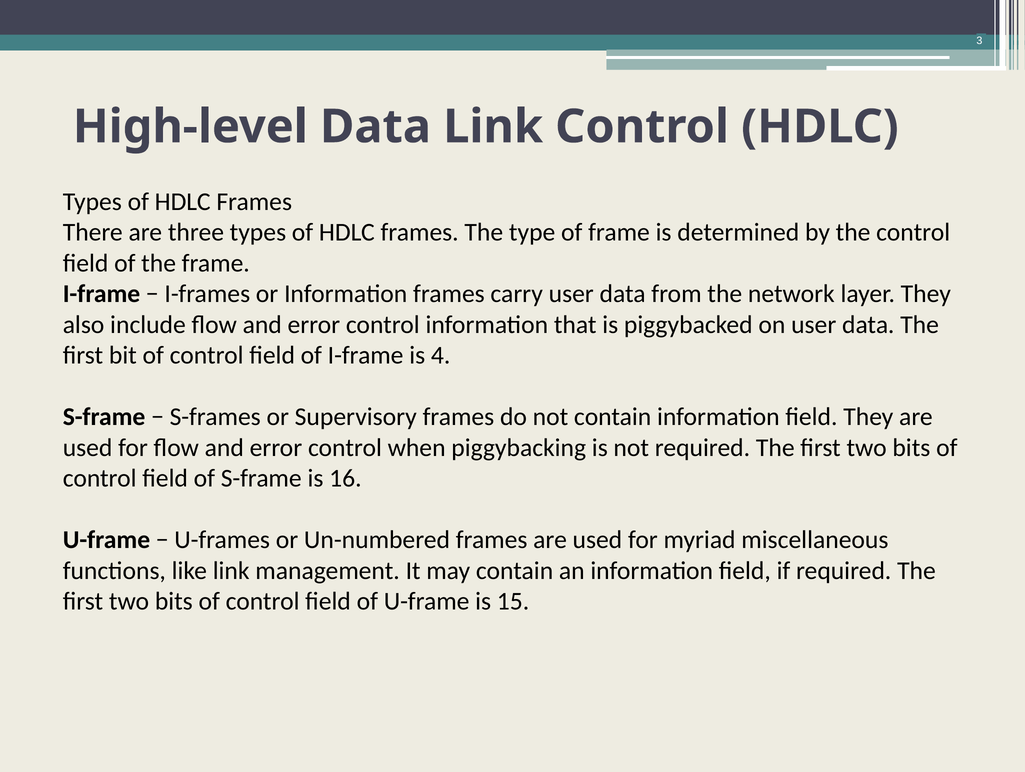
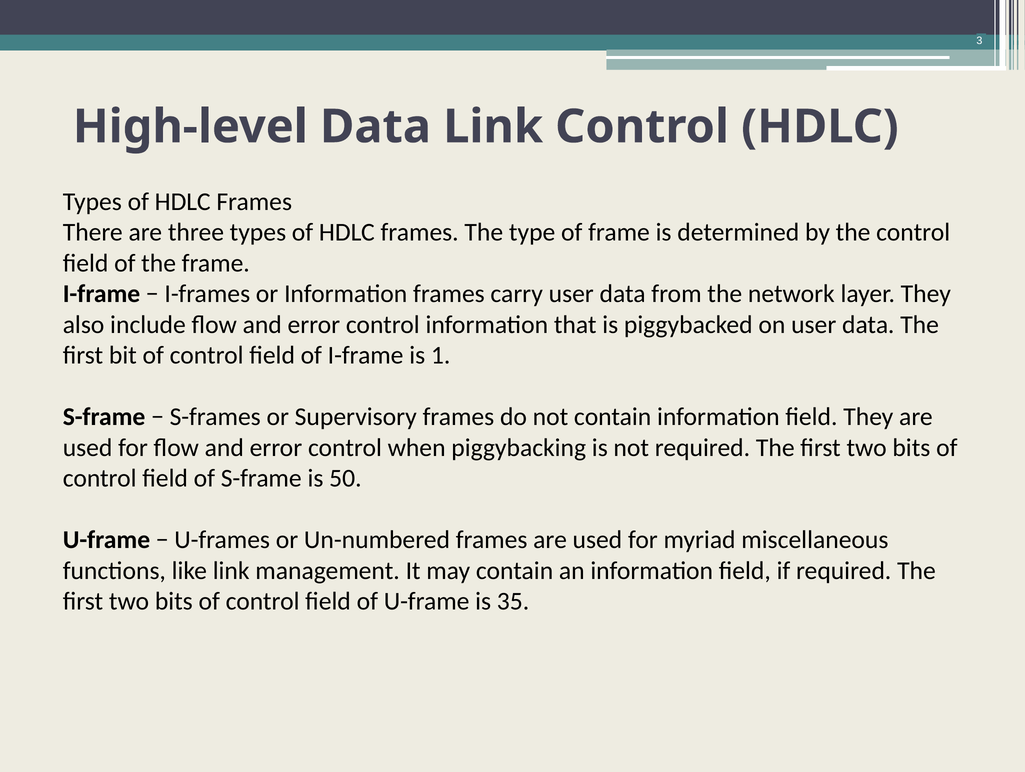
4: 4 -> 1
16: 16 -> 50
15: 15 -> 35
